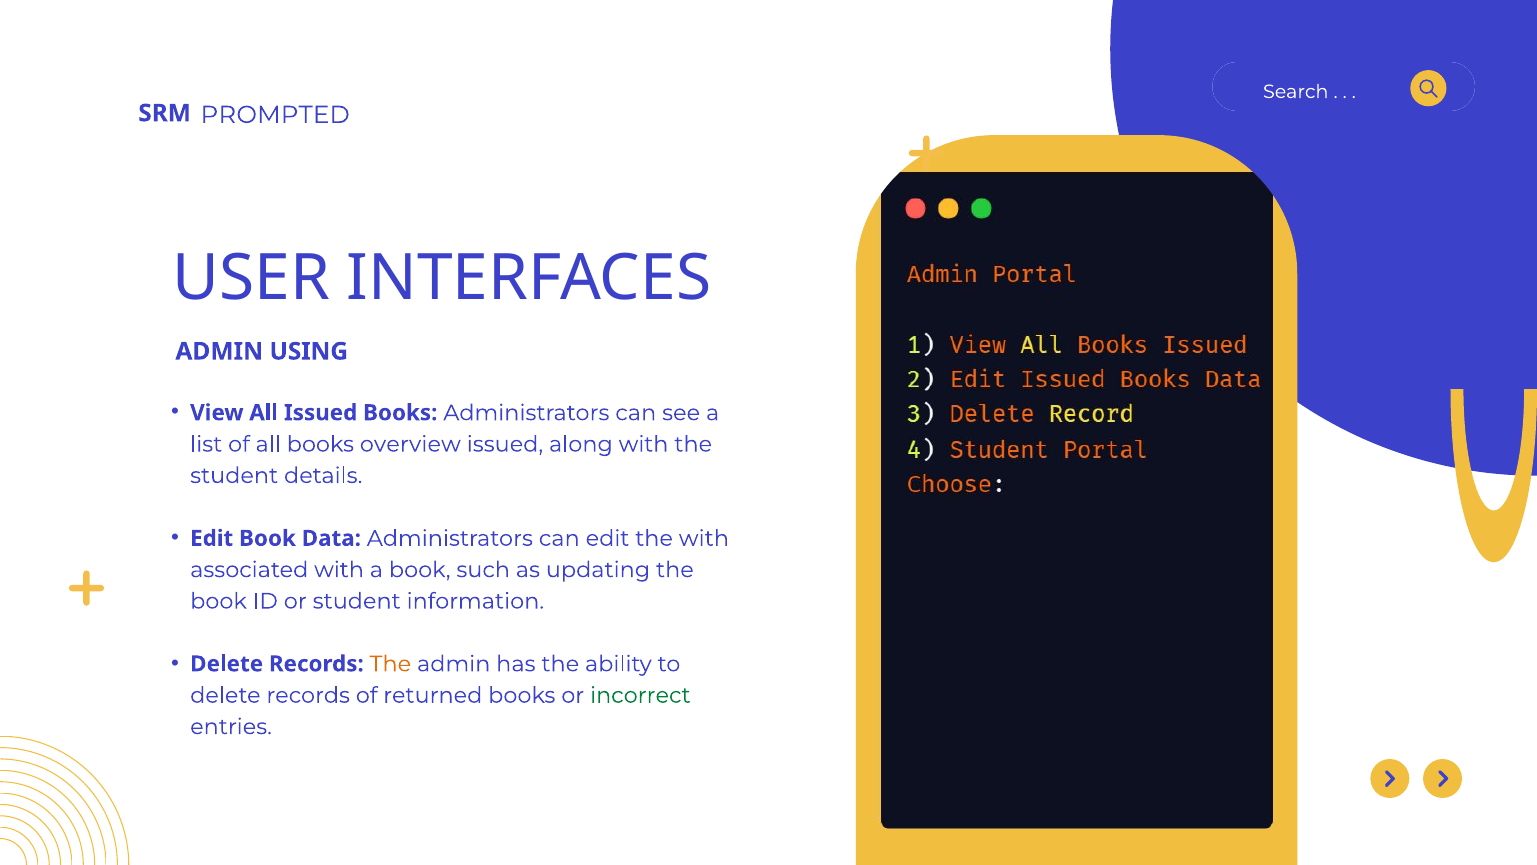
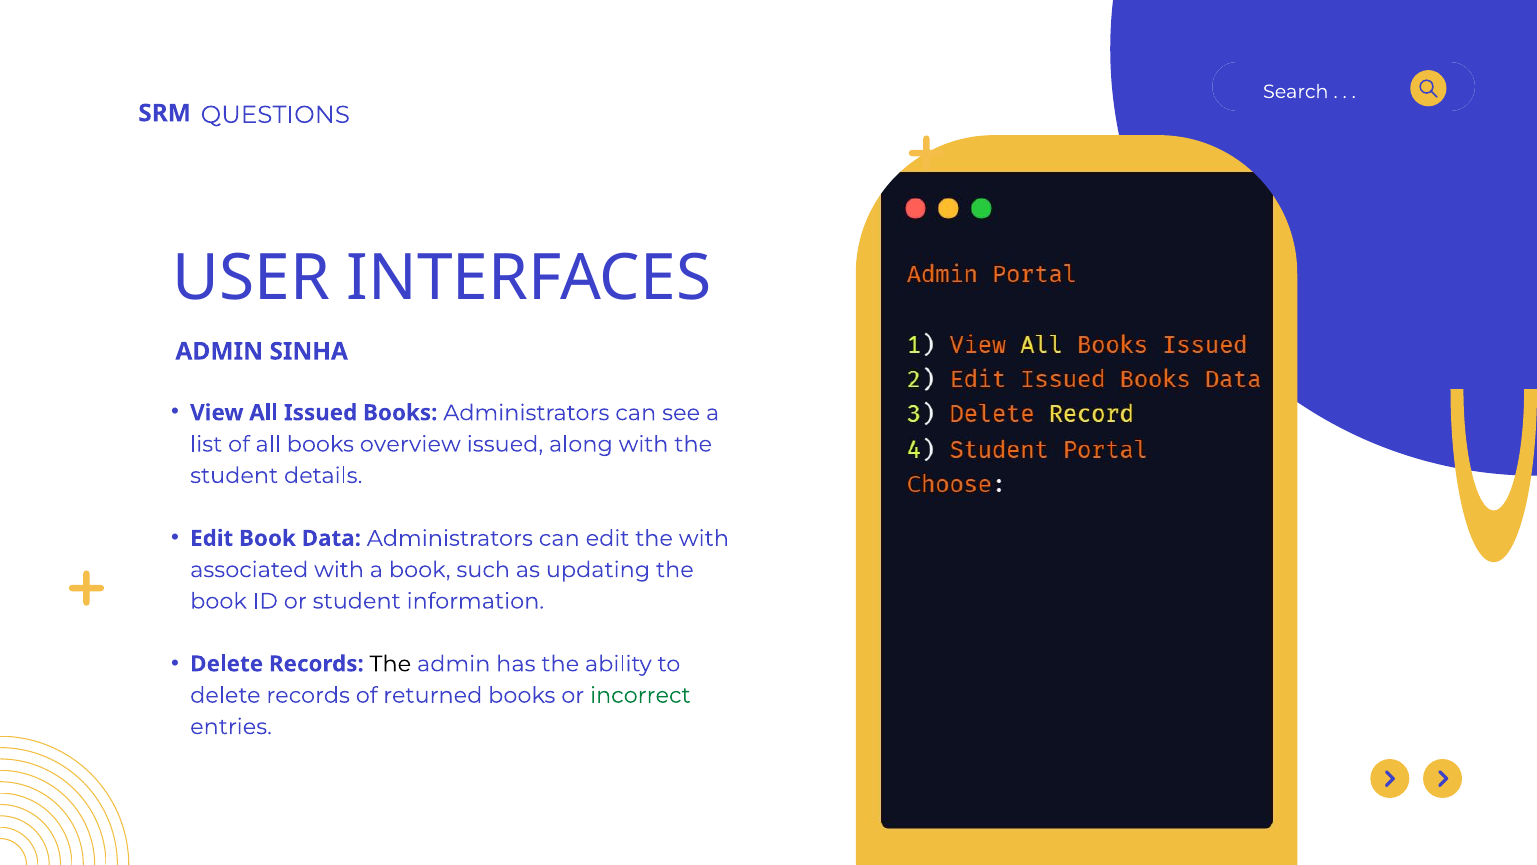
PROMPTED: PROMPTED -> QUESTIONS
USING: USING -> SINHA
The at (390, 664) colour: orange -> black
